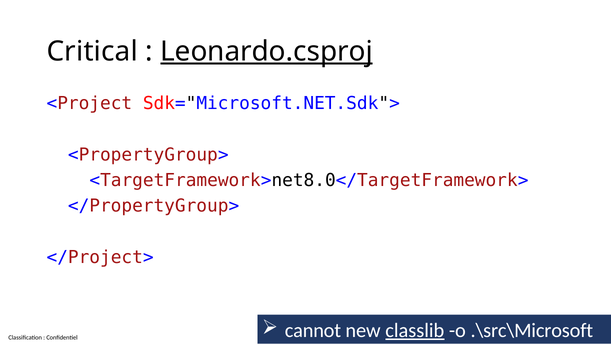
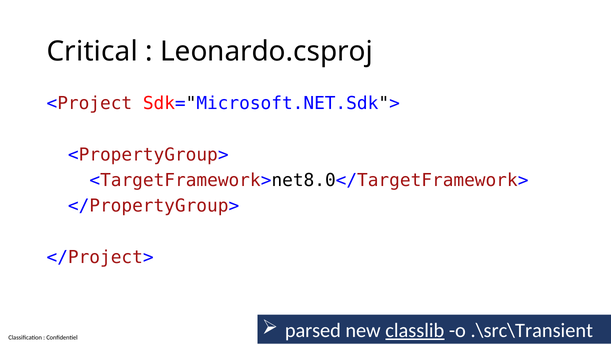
Leonardo.csproj underline: present -> none
cannot: cannot -> parsed
.\src\Microsoft: .\src\Microsoft -> .\src\Transient
